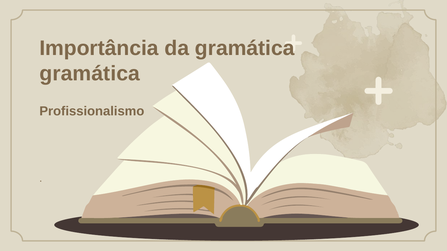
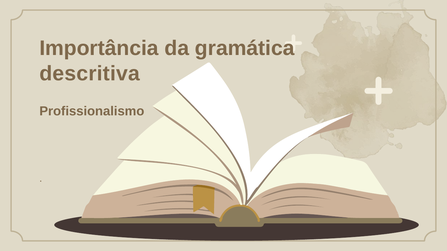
gramática at (90, 74): gramática -> descritiva
